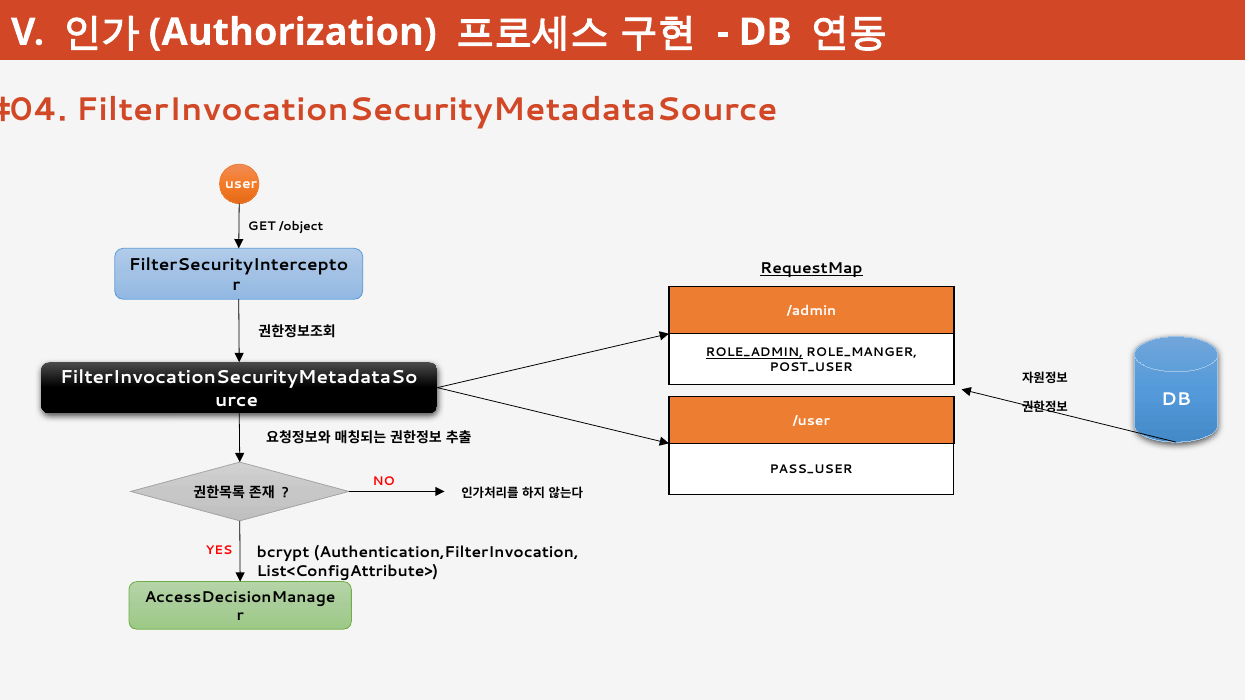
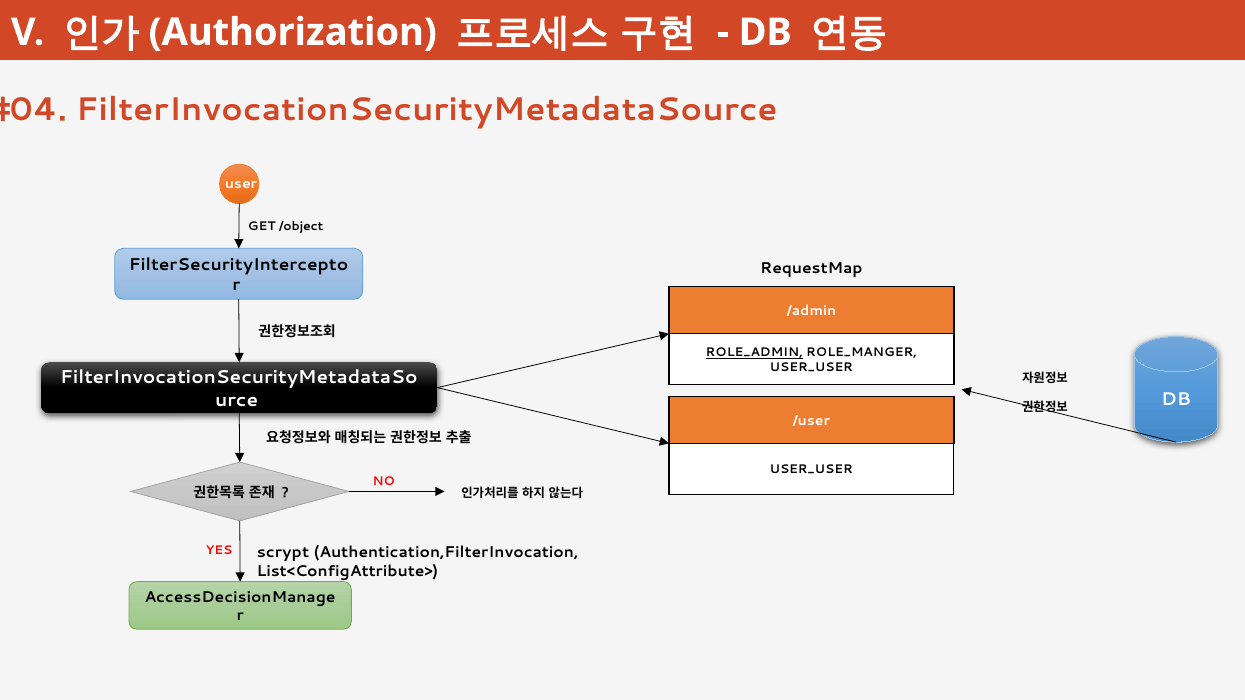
RequestMap underline: present -> none
POST_USER at (811, 368): POST_USER -> USER_USER
PASS_USER at (811, 470): PASS_USER -> USER_USER
bcrypt: bcrypt -> scrypt
